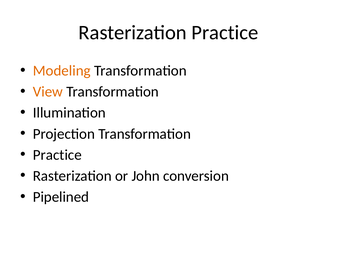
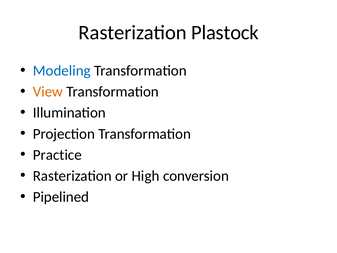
Rasterization Practice: Practice -> Plastock
Modeling colour: orange -> blue
John: John -> High
